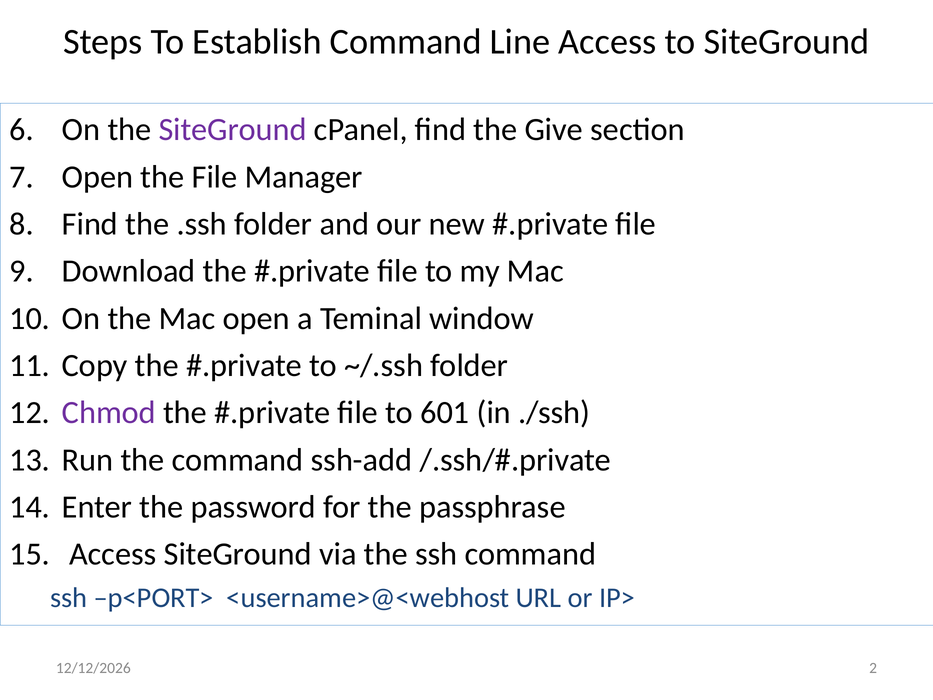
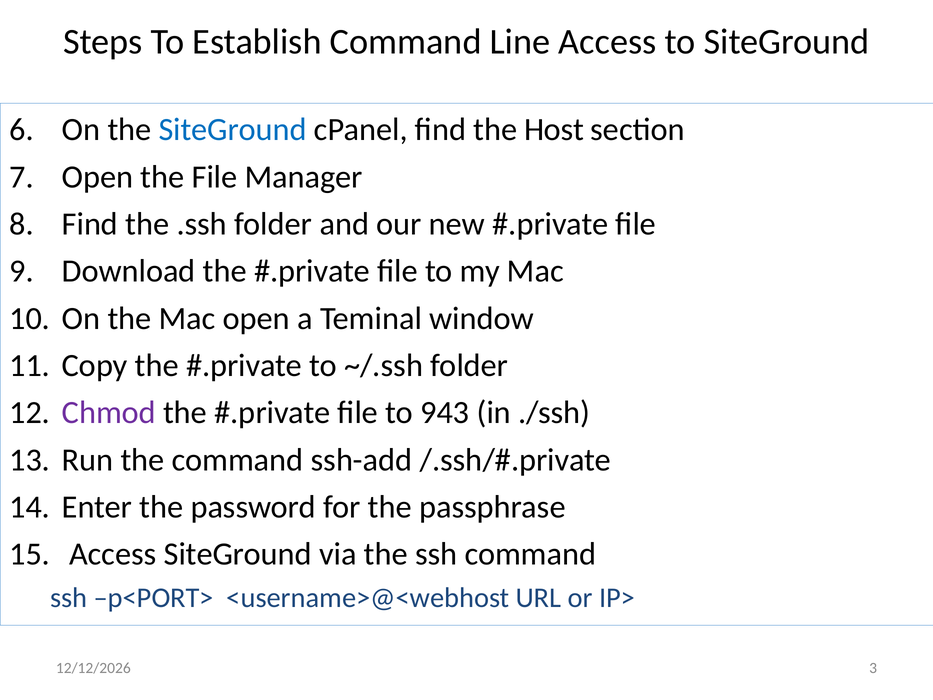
SiteGround at (233, 130) colour: purple -> blue
Give: Give -> Host
601: 601 -> 943
2: 2 -> 3
